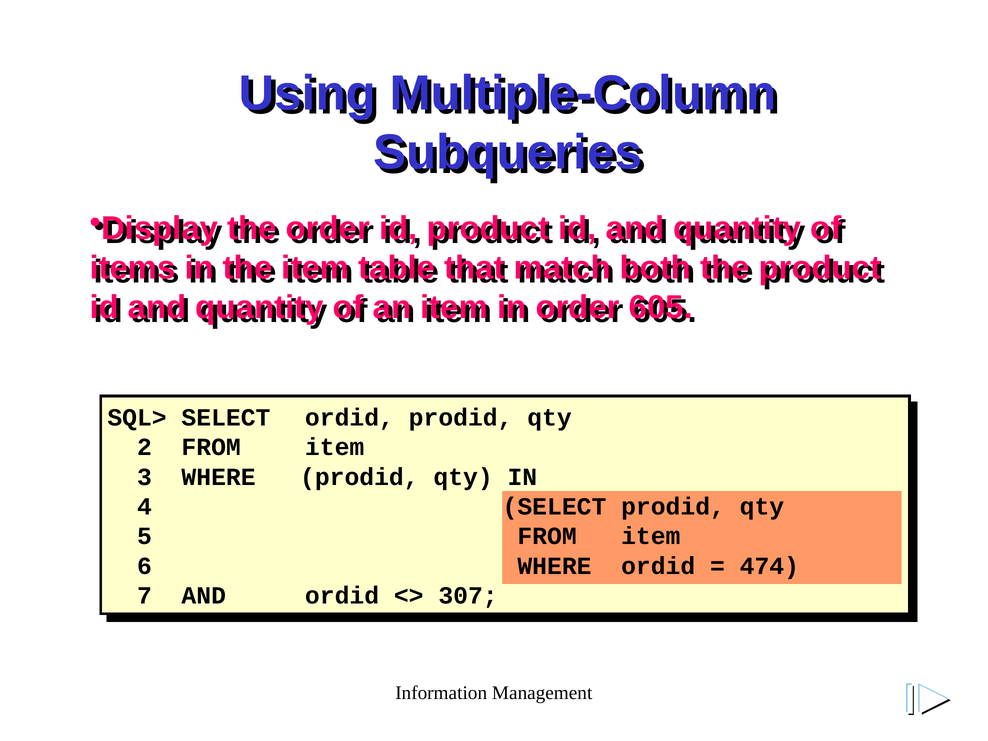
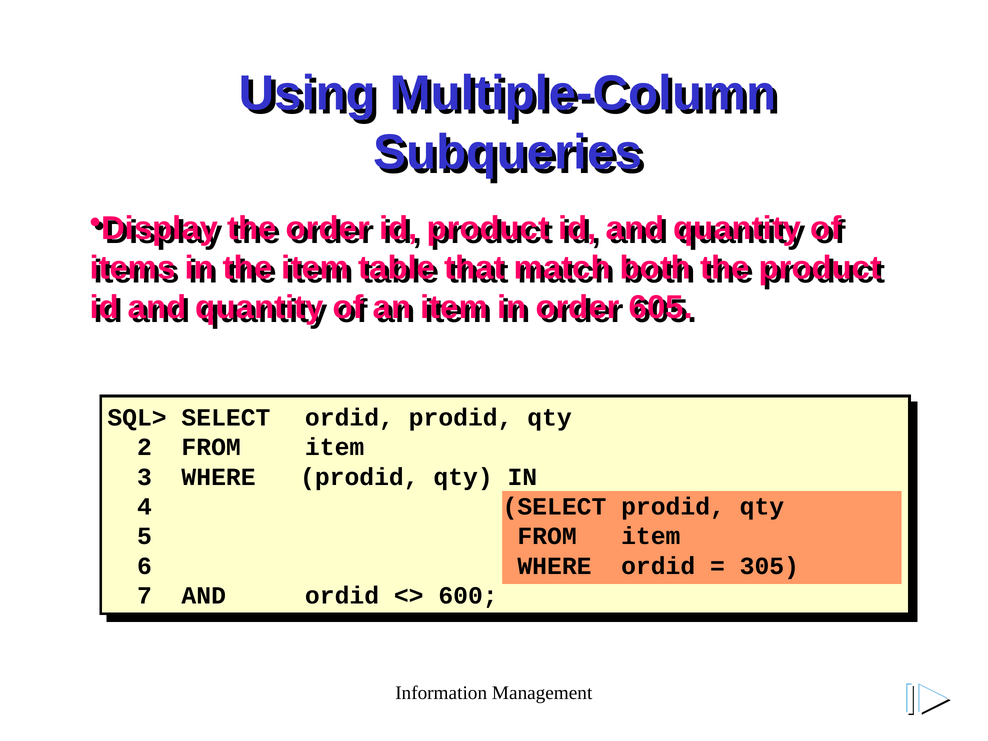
474: 474 -> 305
307: 307 -> 600
